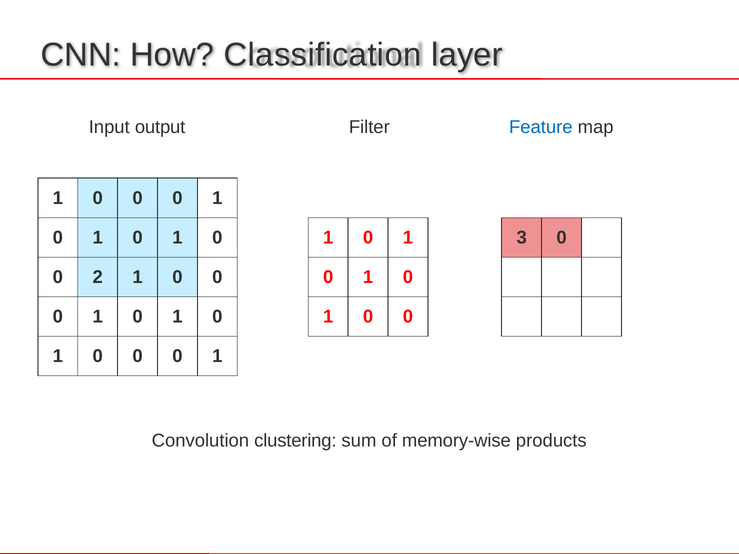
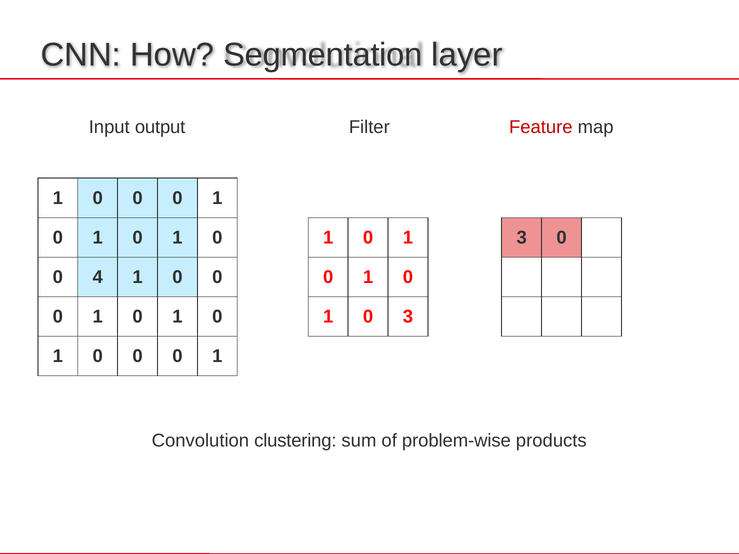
Classification: Classification -> Segmentation
Feature colour: blue -> red
2: 2 -> 4
0 at (408, 317): 0 -> 3
memory-wise: memory-wise -> problem-wise
